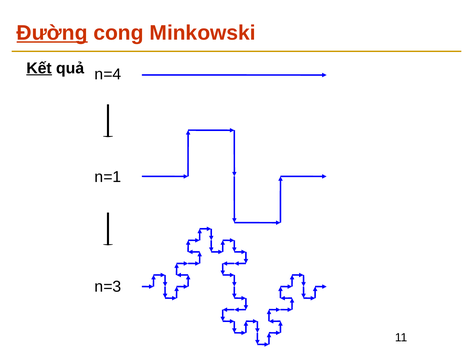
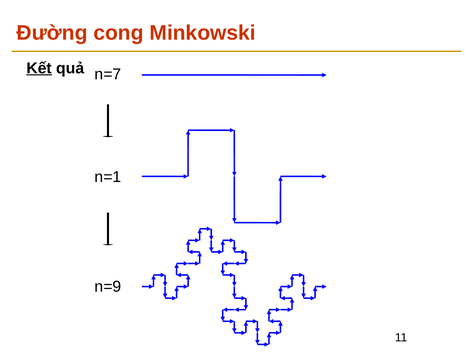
Đường underline: present -> none
n=4: n=4 -> n=7
n=3: n=3 -> n=9
